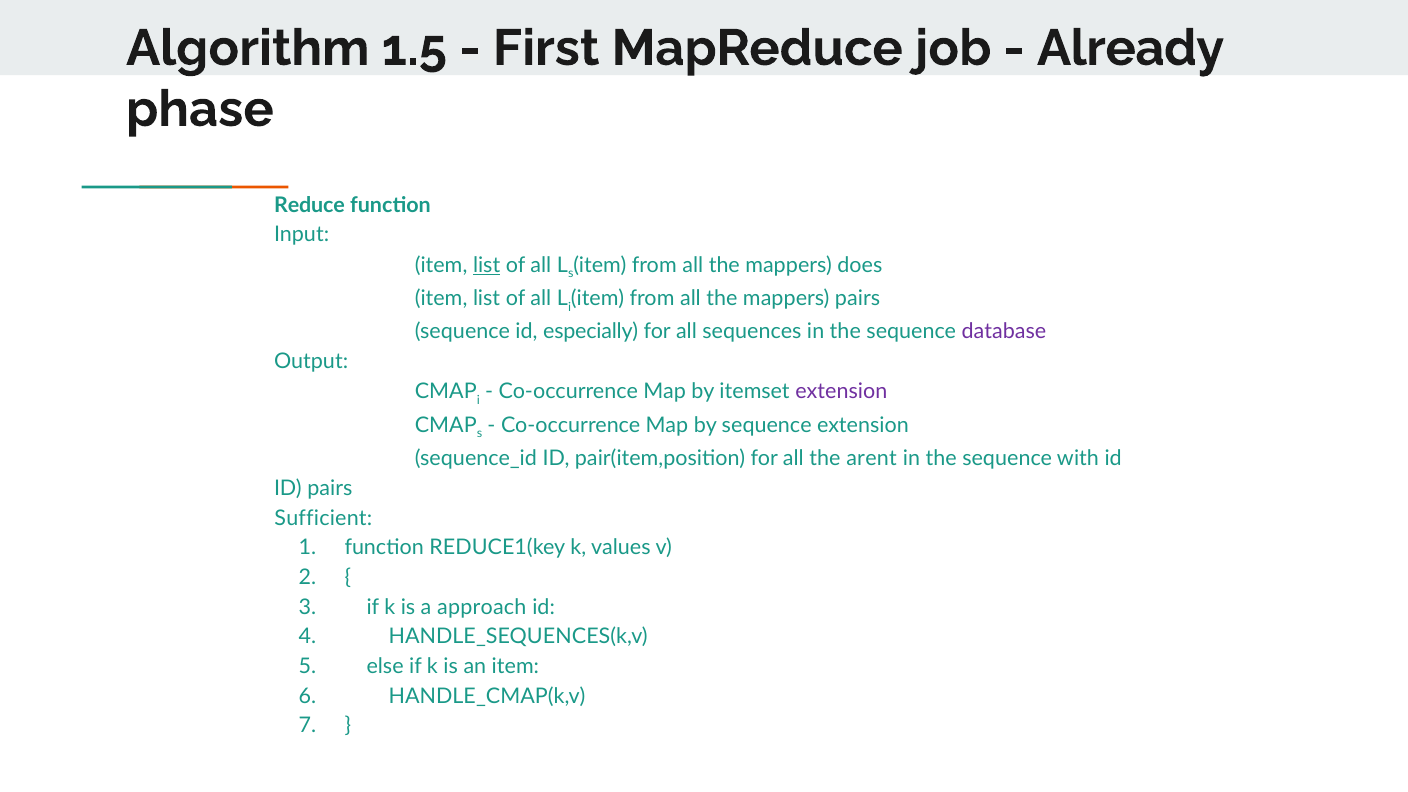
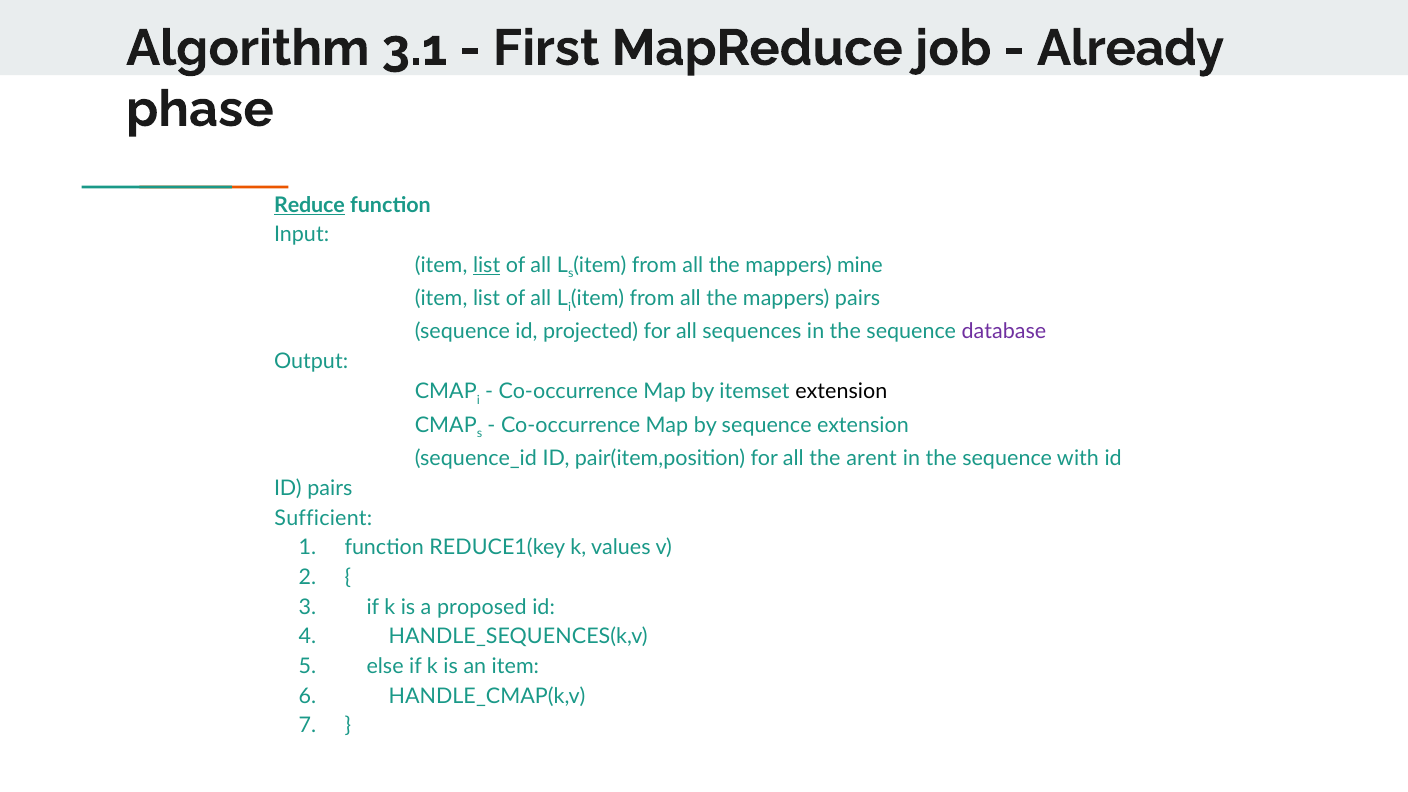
1.5: 1.5 -> 3.1
Reduce underline: none -> present
does: does -> mine
especially: especially -> projected
extension at (841, 392) colour: purple -> black
approach: approach -> proposed
